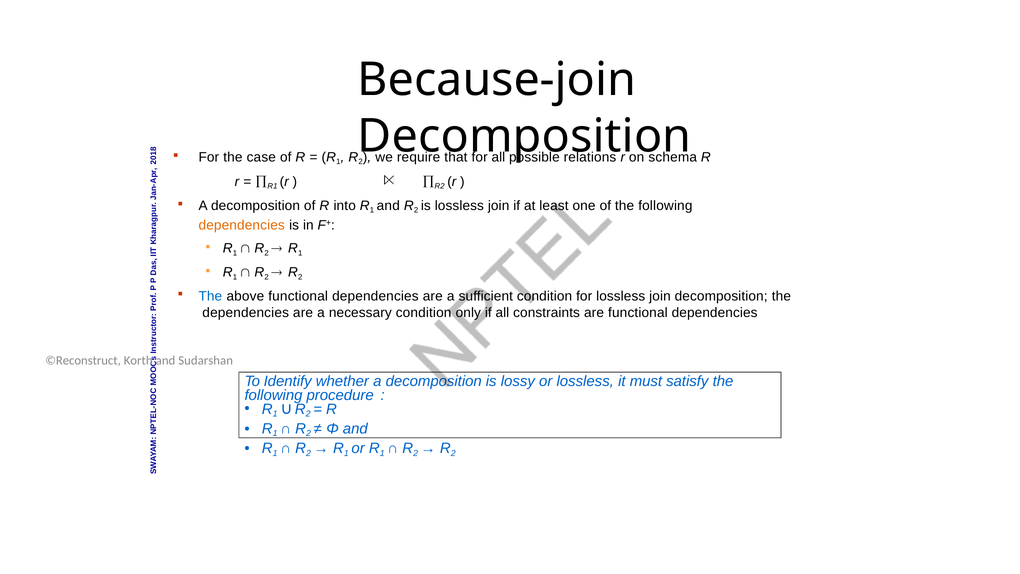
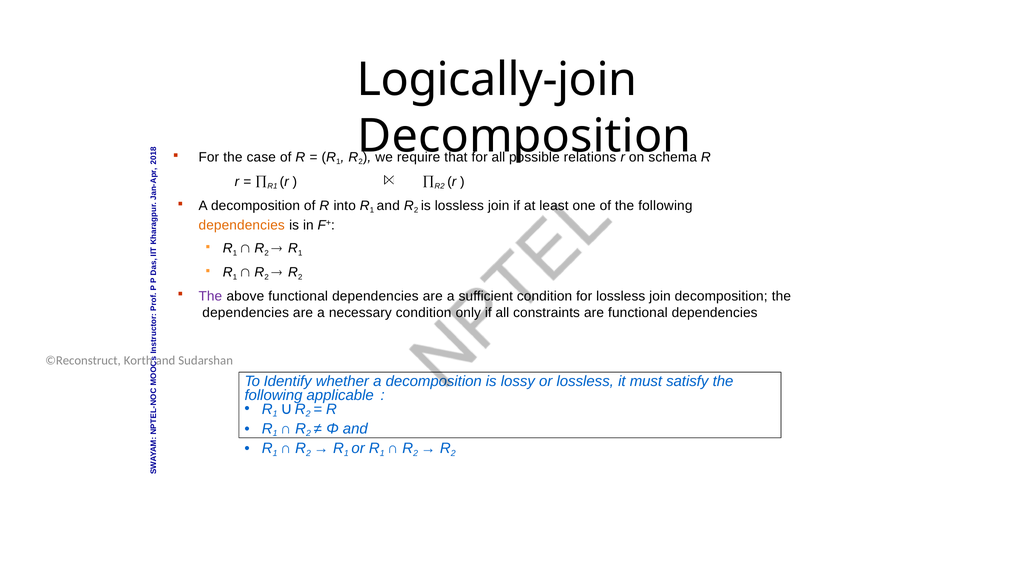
Because-join: Because-join -> Logically-join
The at (210, 296) colour: blue -> purple
procedure: procedure -> applicable
